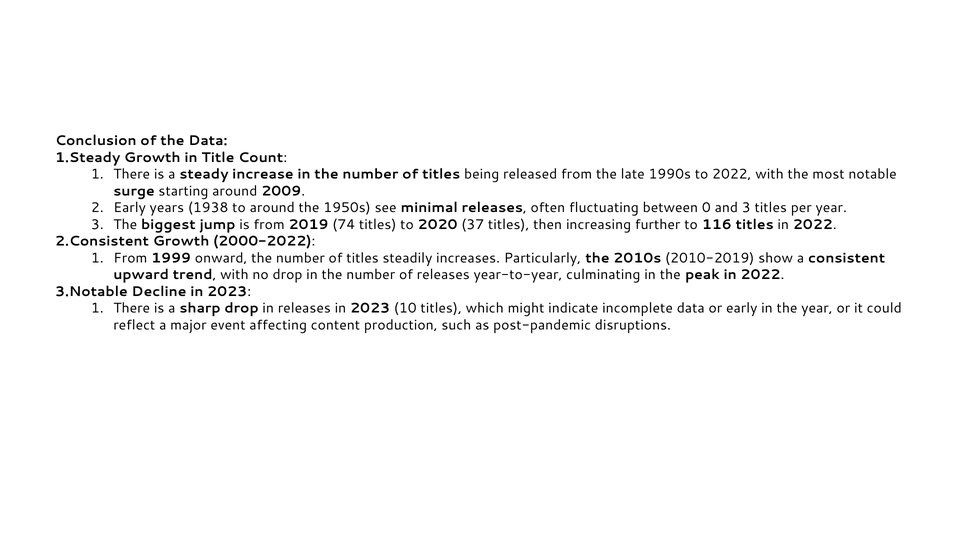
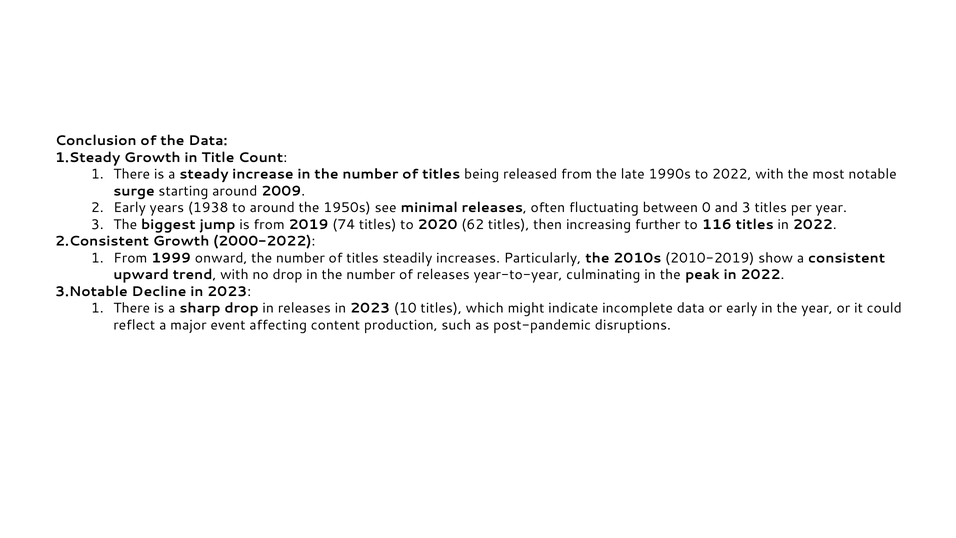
37: 37 -> 62
